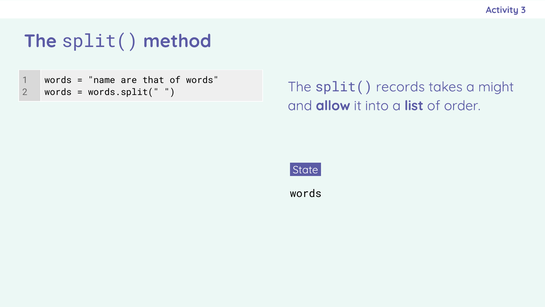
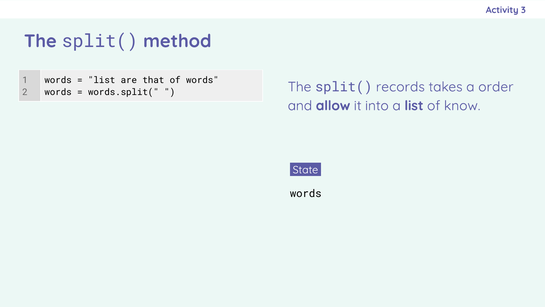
name at (102, 80): name -> list
might: might -> order
order: order -> know
